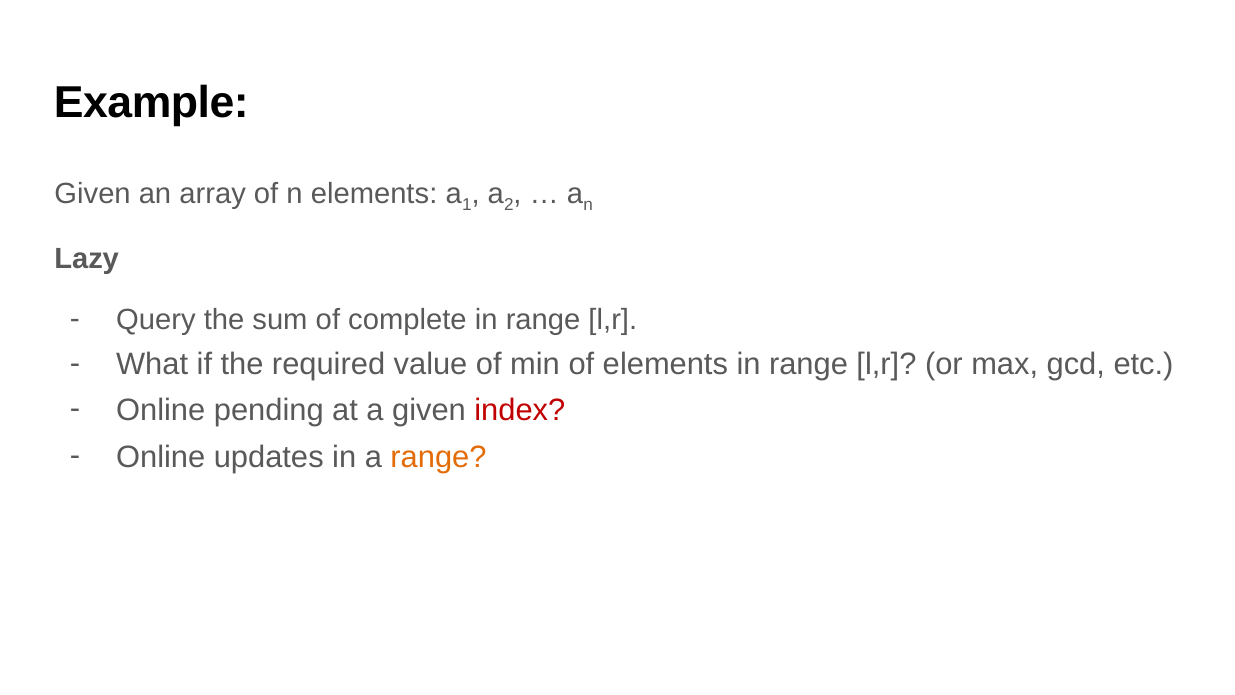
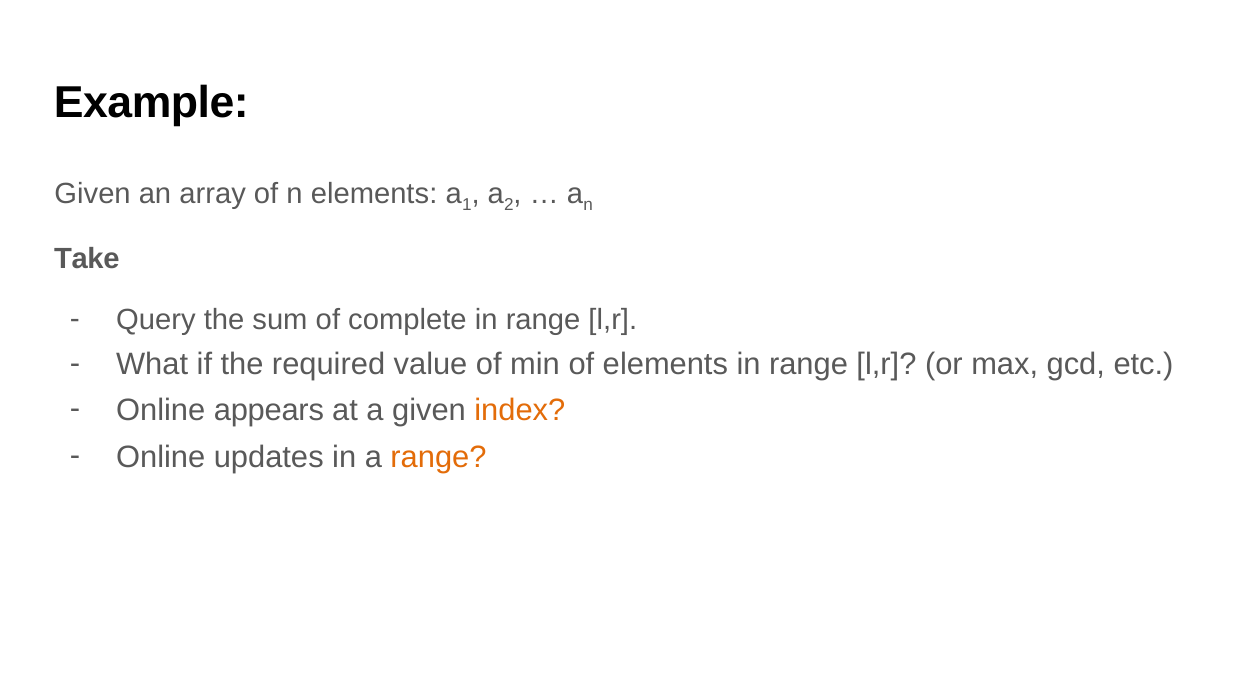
Lazy: Lazy -> Take
pending: pending -> appears
index colour: red -> orange
